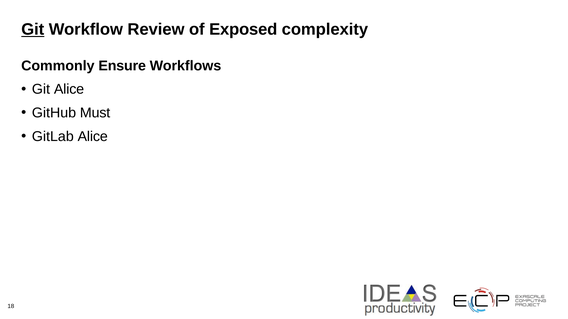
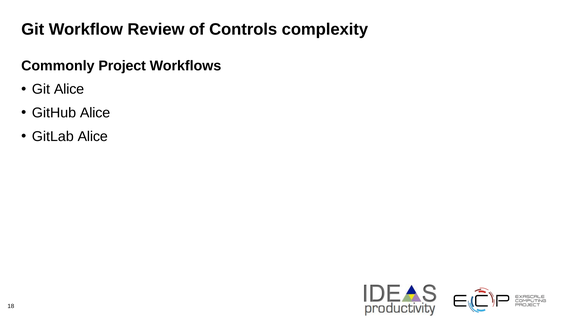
Git at (33, 29) underline: present -> none
Exposed: Exposed -> Controls
Ensure: Ensure -> Project
GitHub Must: Must -> Alice
